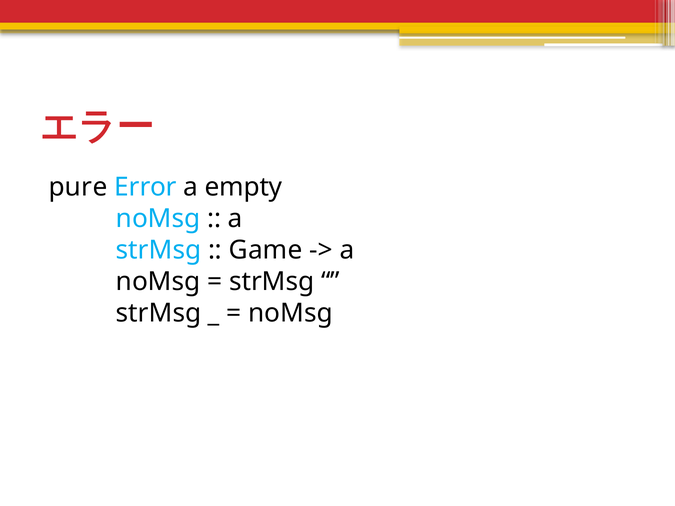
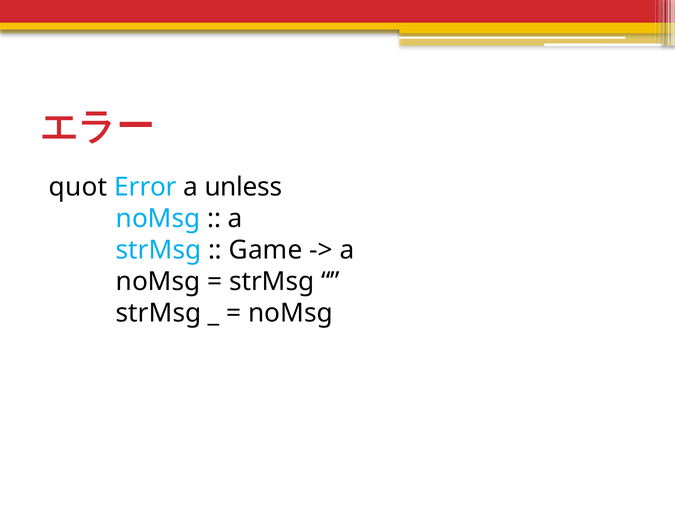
pure: pure -> quot
empty: empty -> unless
